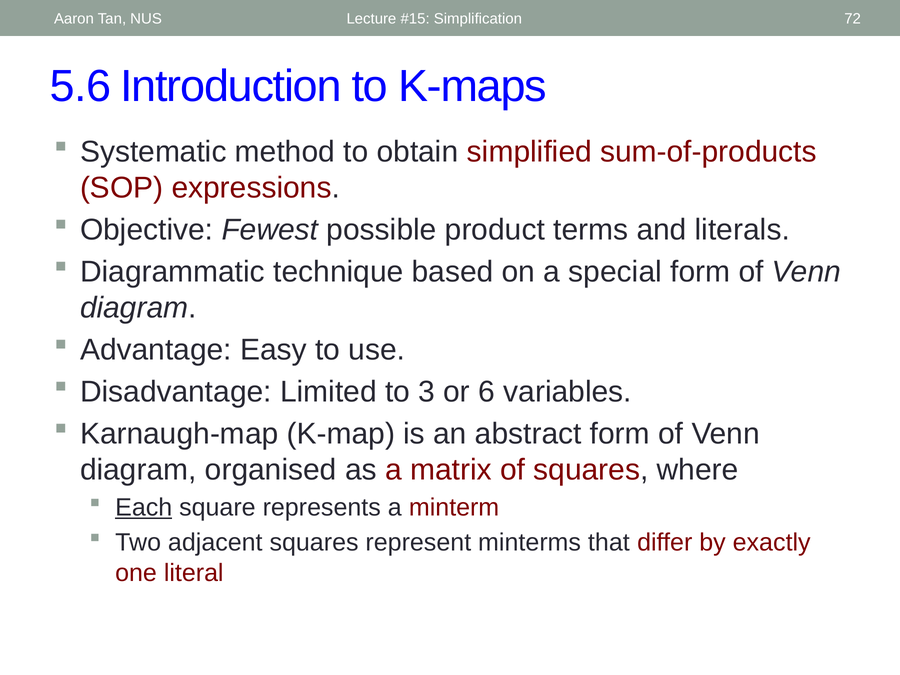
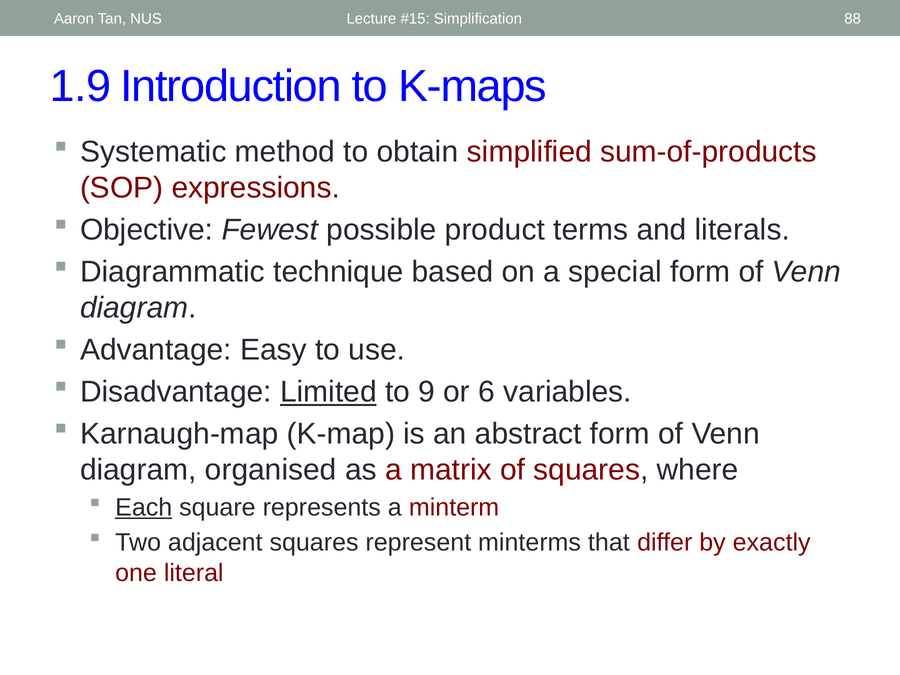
72: 72 -> 88
5.6: 5.6 -> 1.9
Limited underline: none -> present
3: 3 -> 9
